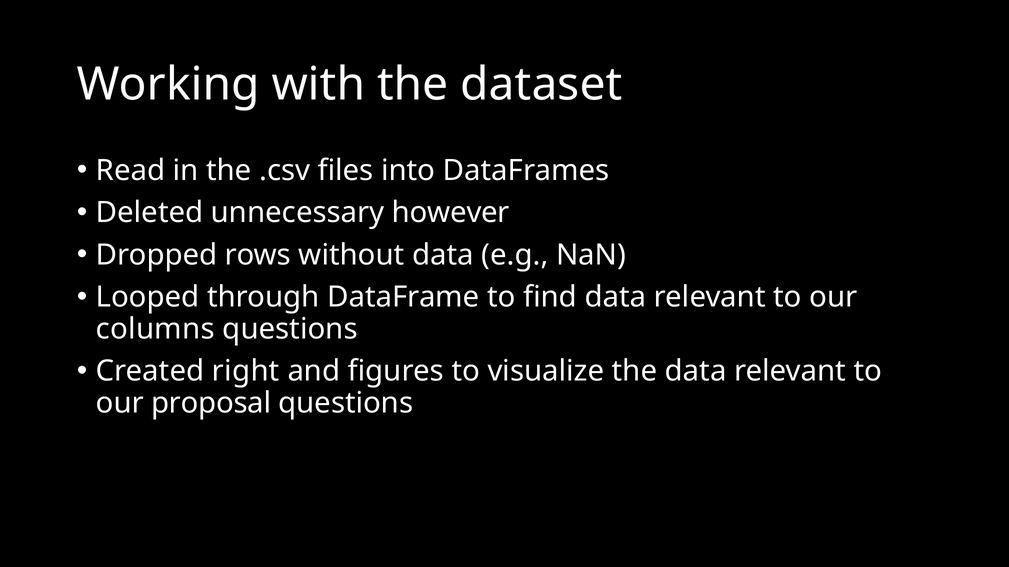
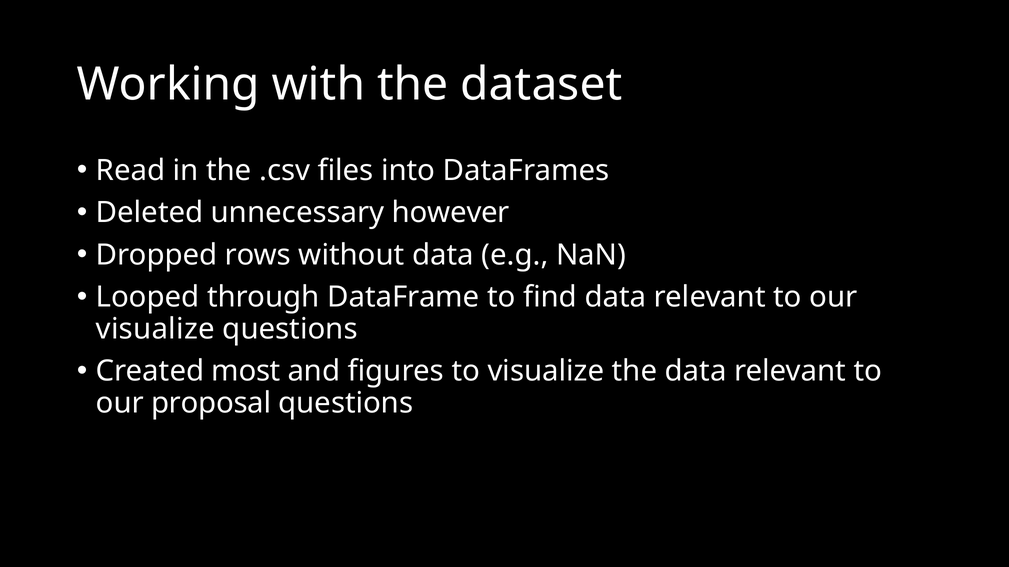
columns at (155, 329): columns -> visualize
right: right -> most
